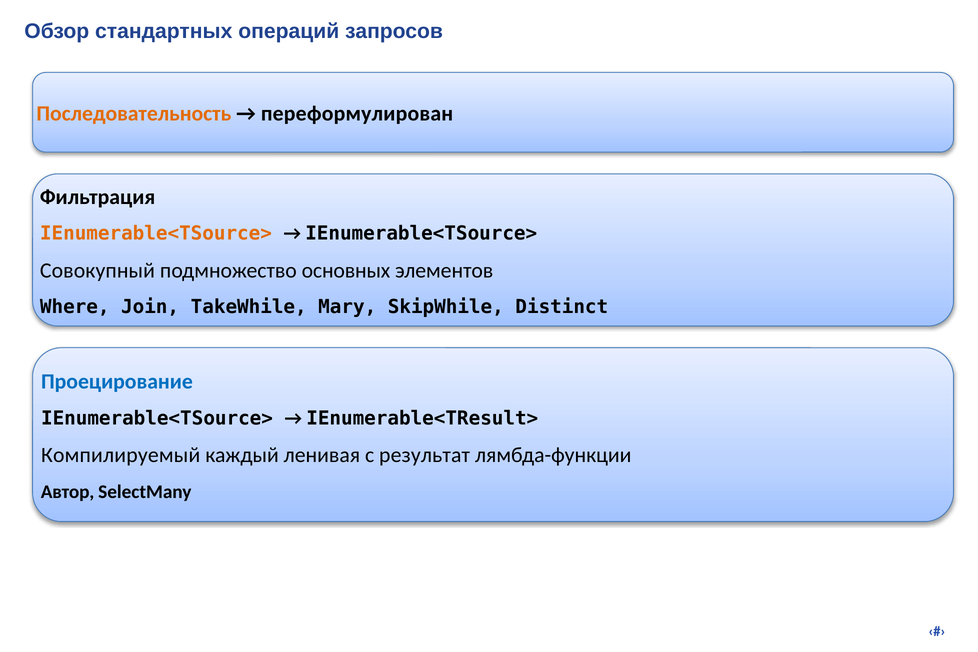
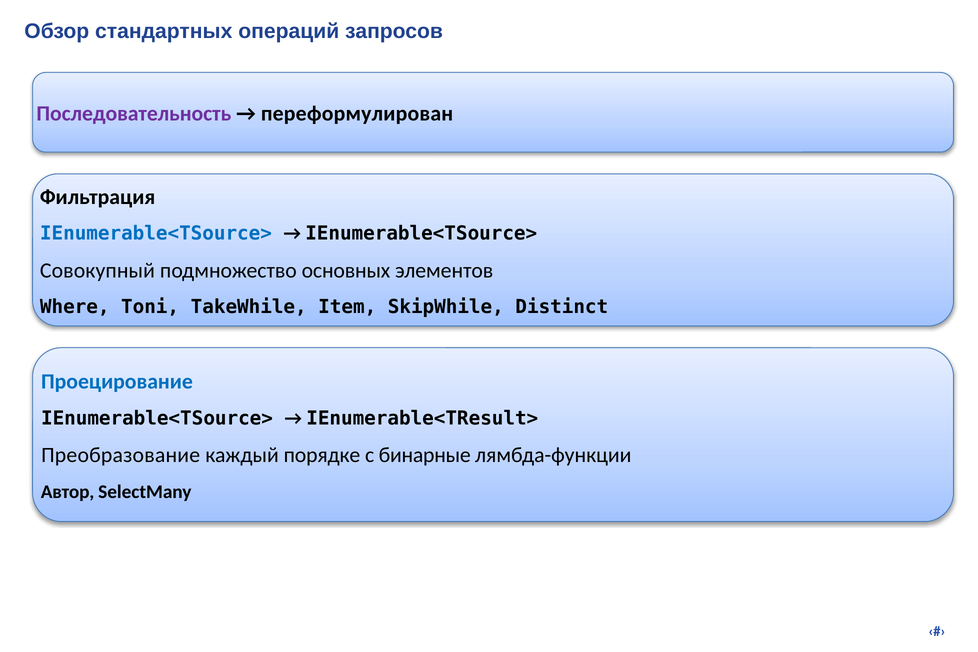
Последовательность colour: orange -> purple
IEnumerable<TSource> at (156, 234) colour: orange -> blue
Join: Join -> Toni
Mary: Mary -> Item
Компилируемый: Компилируемый -> Преобразование
ленивая: ленивая -> порядке
результат: результат -> бинарные
